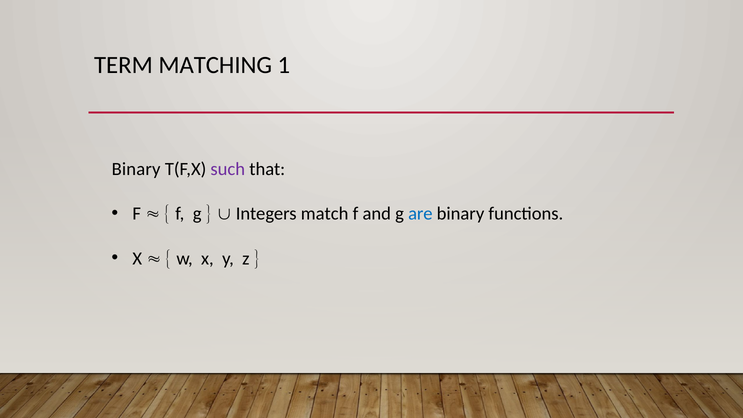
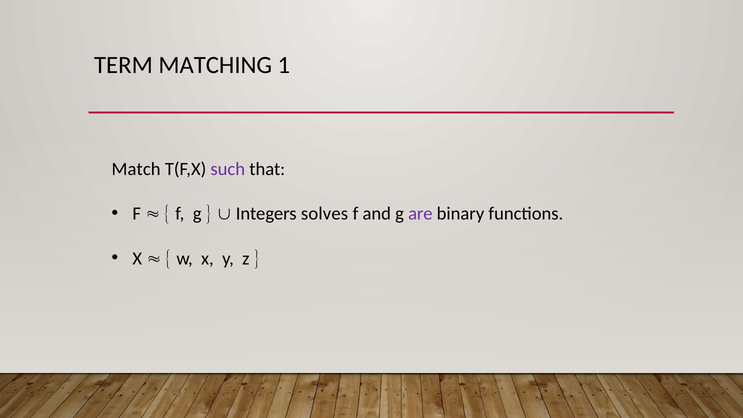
Binary at (136, 169): Binary -> Match
match: match -> solves
are colour: blue -> purple
